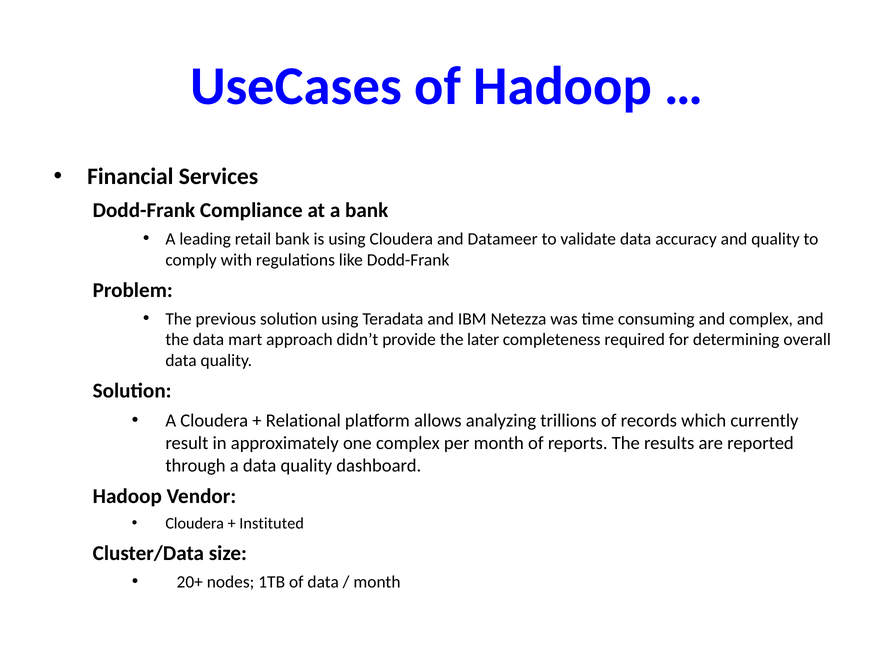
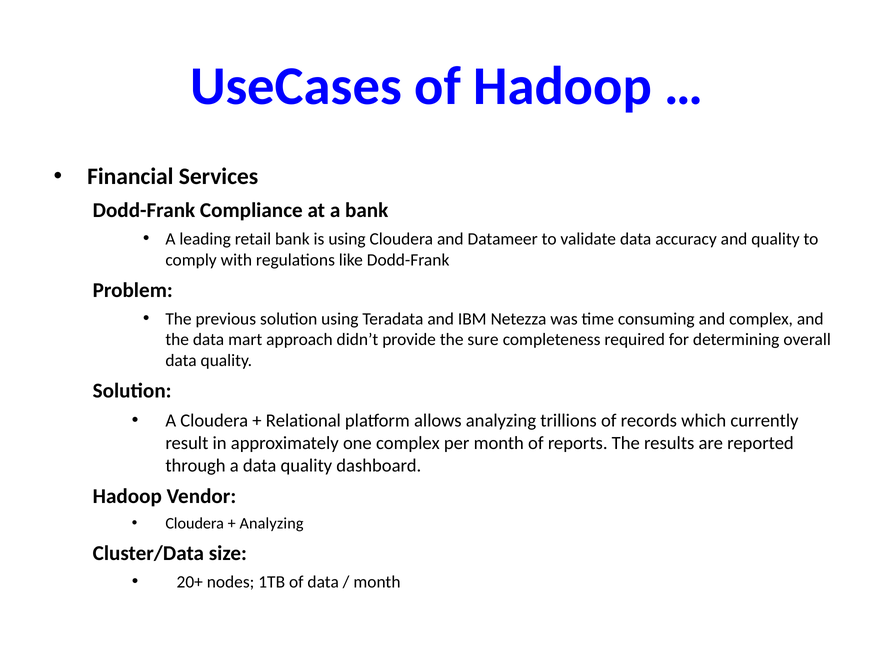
later: later -> sure
Instituted at (272, 524): Instituted -> Analyzing
